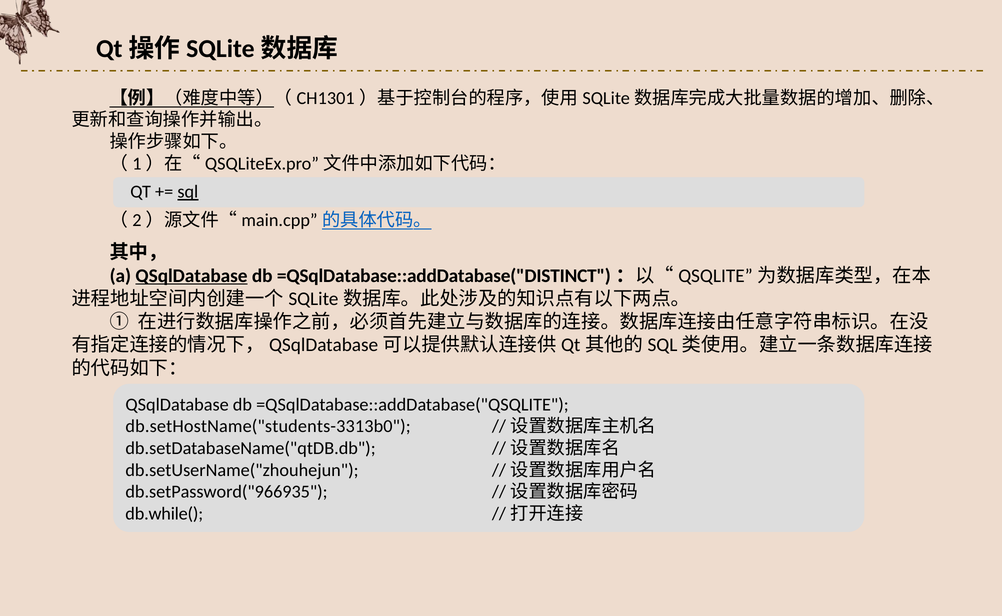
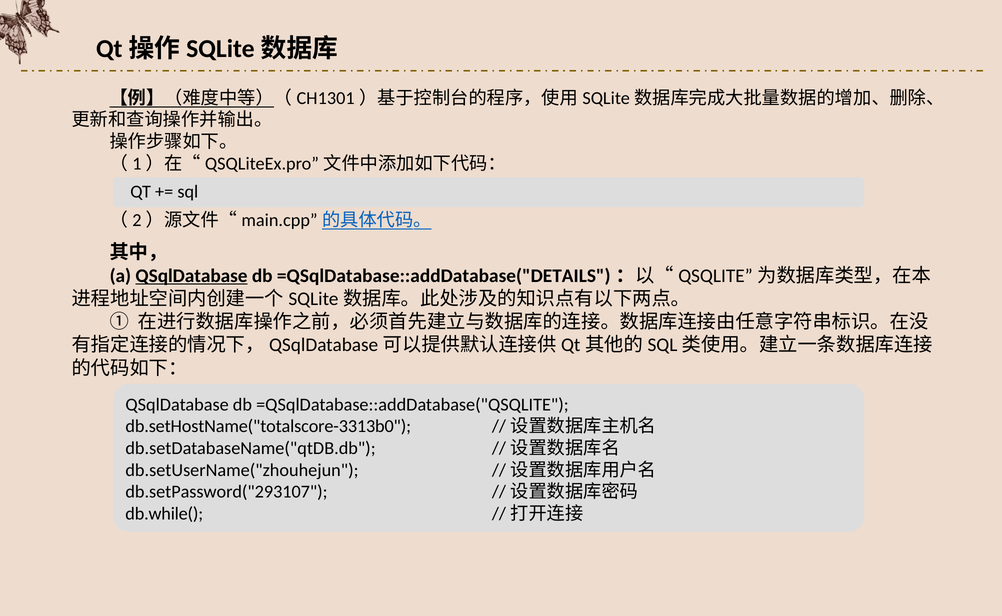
sql underline: present -> none
=QSqlDatabase::addDatabase("DISTINCT: =QSqlDatabase::addDatabase("DISTINCT -> =QSqlDatabase::addDatabase("DETAILS
db.setHostName("students-3313b0: db.setHostName("students-3313b0 -> db.setHostName("totalscore-3313b0
db.setPassword("966935: db.setPassword("966935 -> db.setPassword("293107
